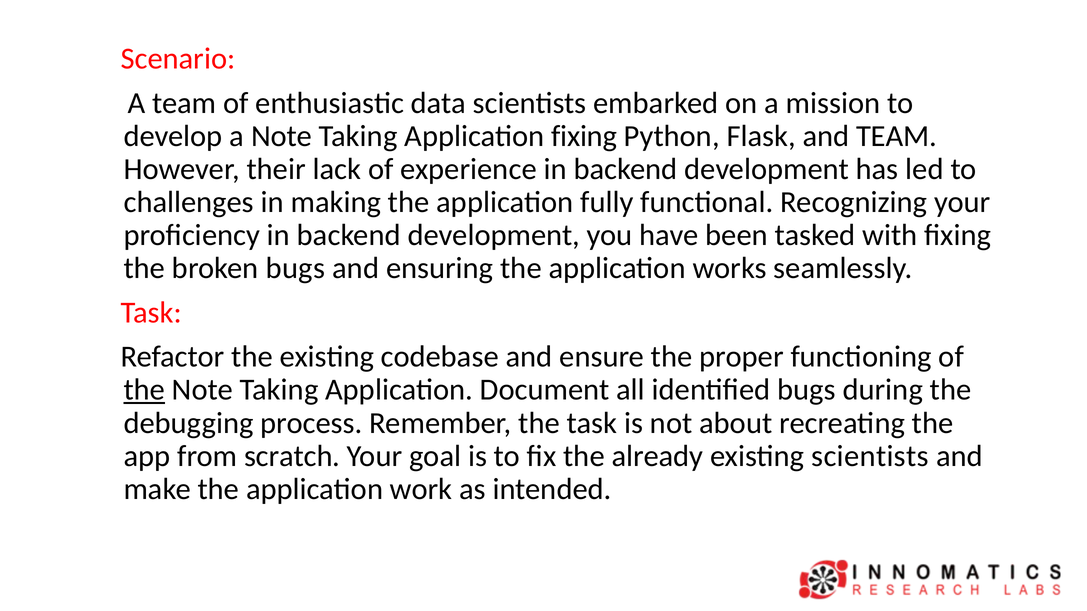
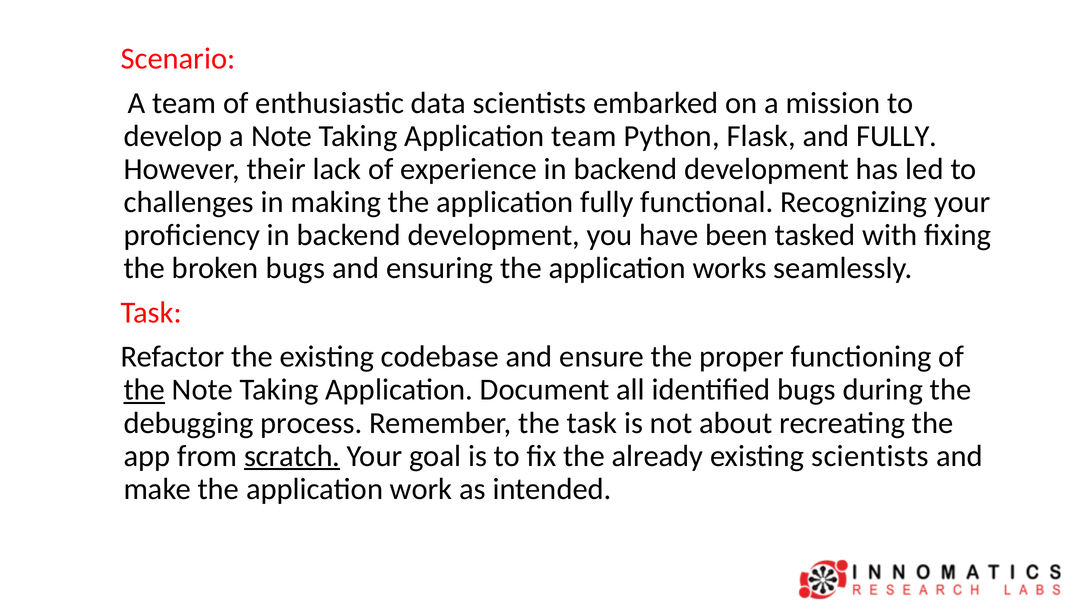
Application fixing: fixing -> team
and TEAM: TEAM -> FULLY
scratch underline: none -> present
